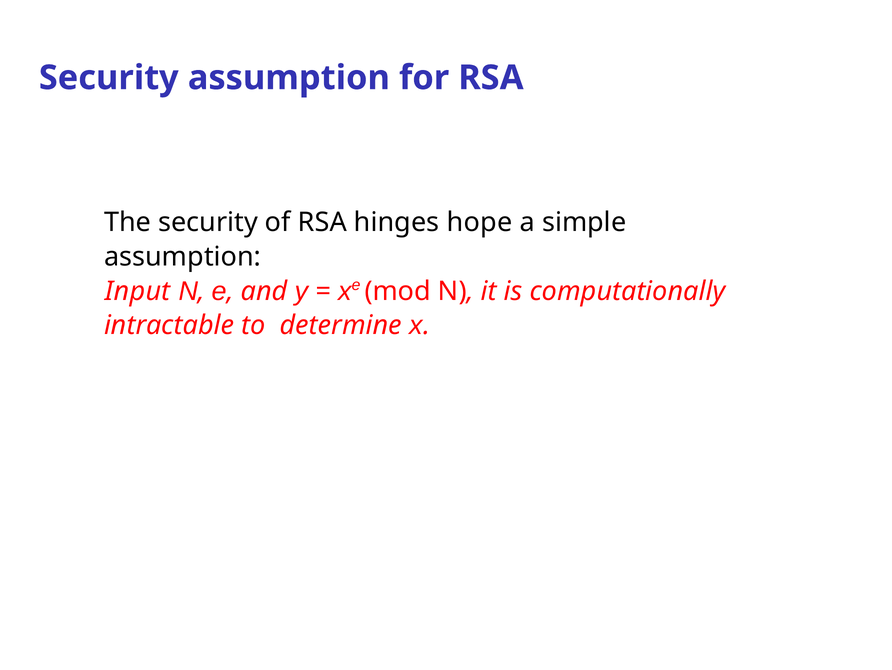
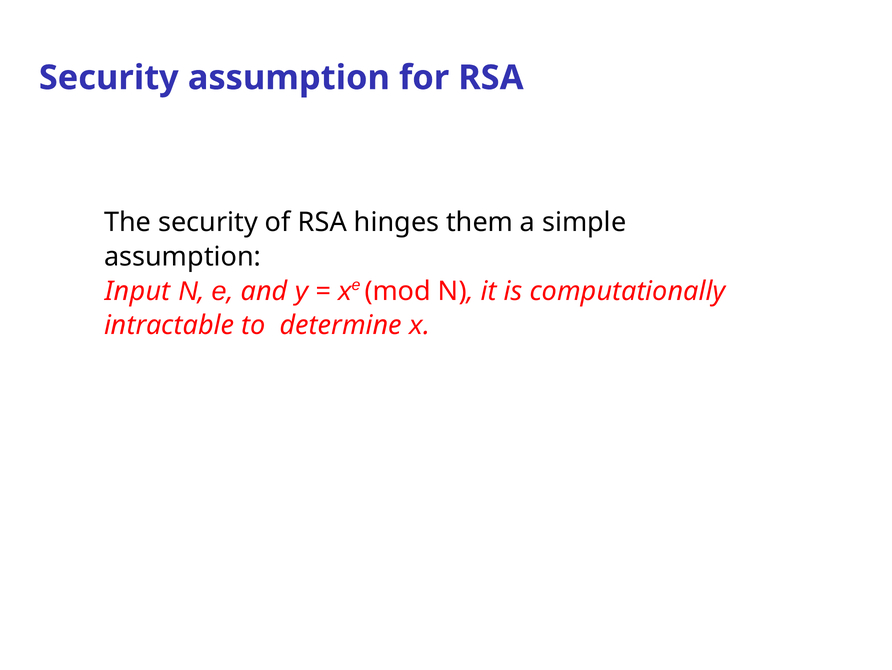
hope: hope -> them
